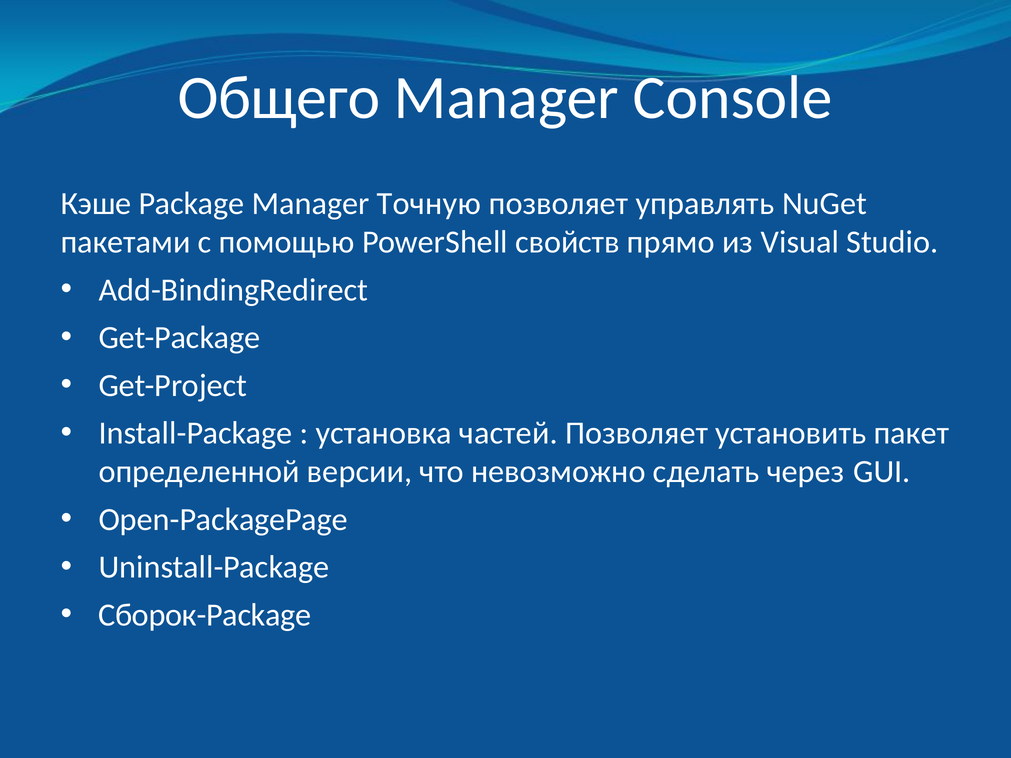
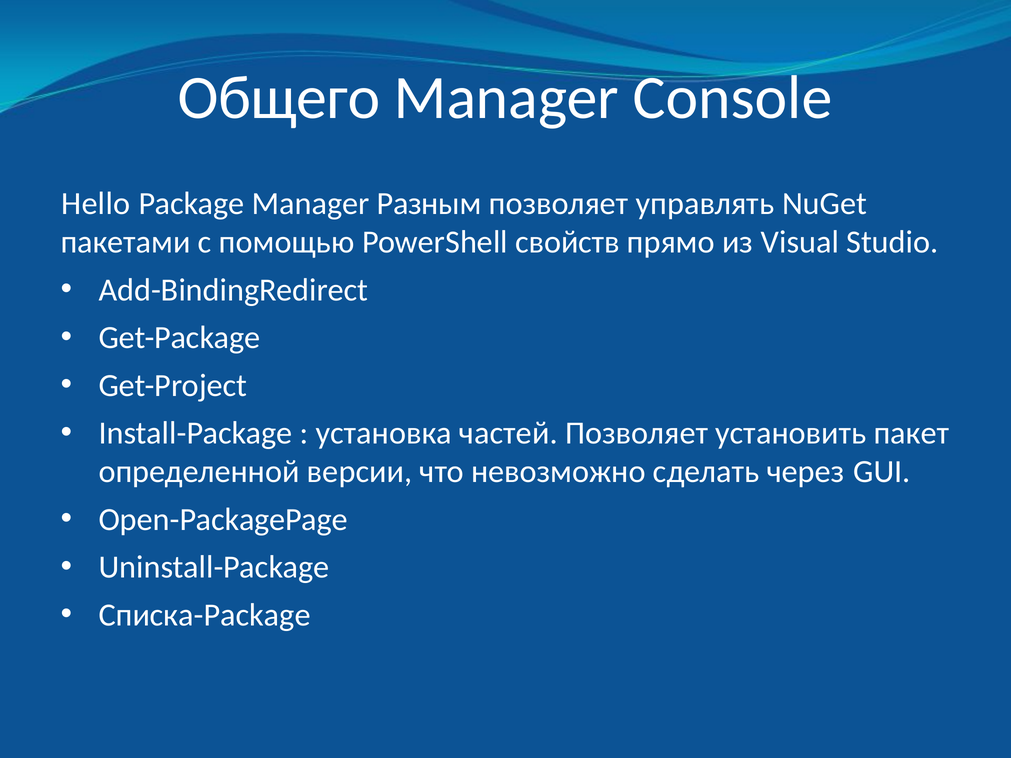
Кэше: Кэше -> Hello
Точную: Точную -> Разным
Сборок-Package: Сборок-Package -> Списка-Package
